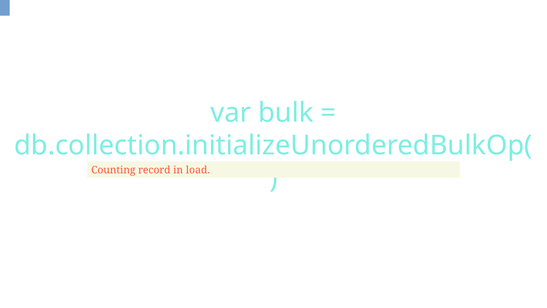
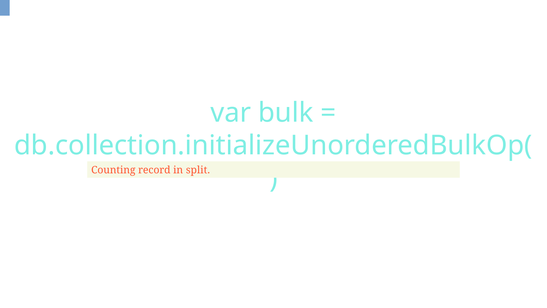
load: load -> split
